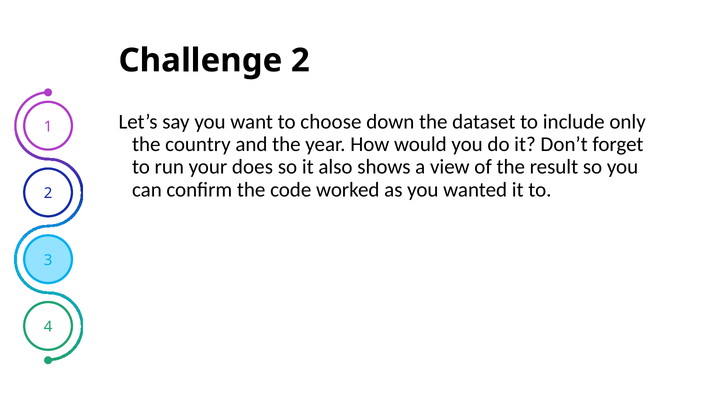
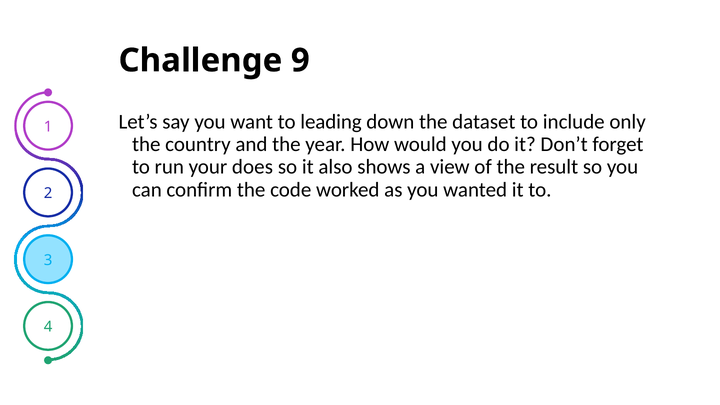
Challenge 2: 2 -> 9
choose: choose -> leading
